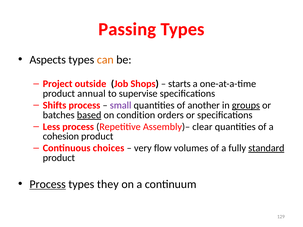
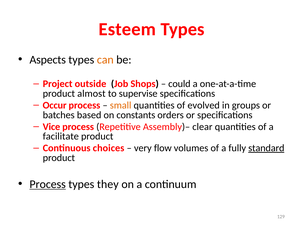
Passing: Passing -> Esteem
starts: starts -> could
annual: annual -> almost
Shifts: Shifts -> Occur
small colour: purple -> orange
another: another -> evolved
groups underline: present -> none
based underline: present -> none
condition: condition -> constants
Less: Less -> Vice
cohesion: cohesion -> facilitate
